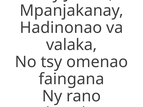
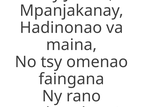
valaka: valaka -> maina
